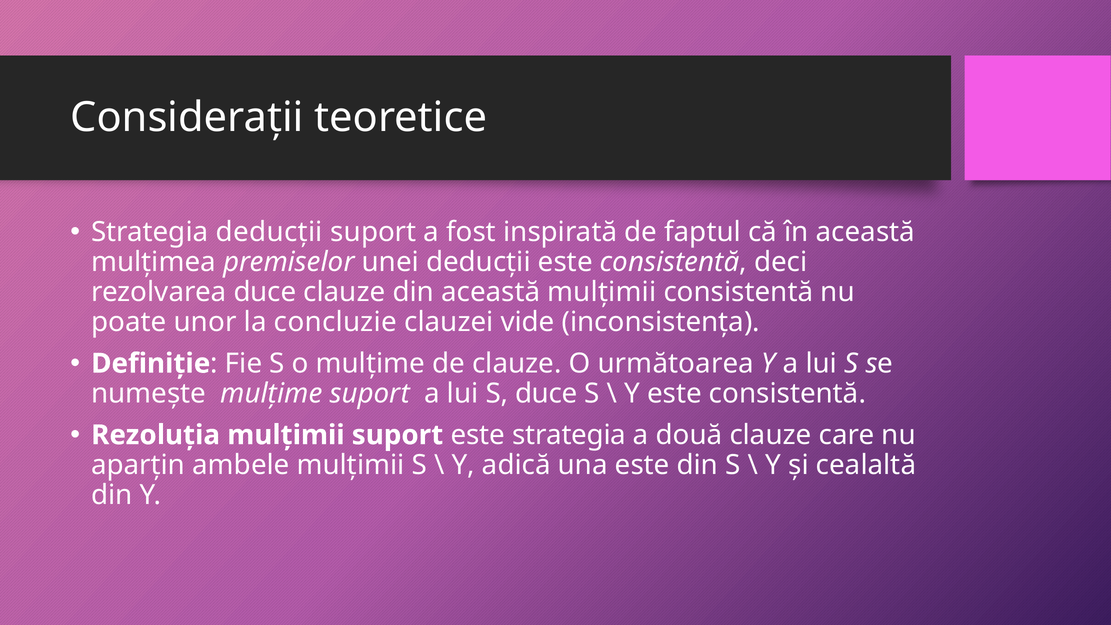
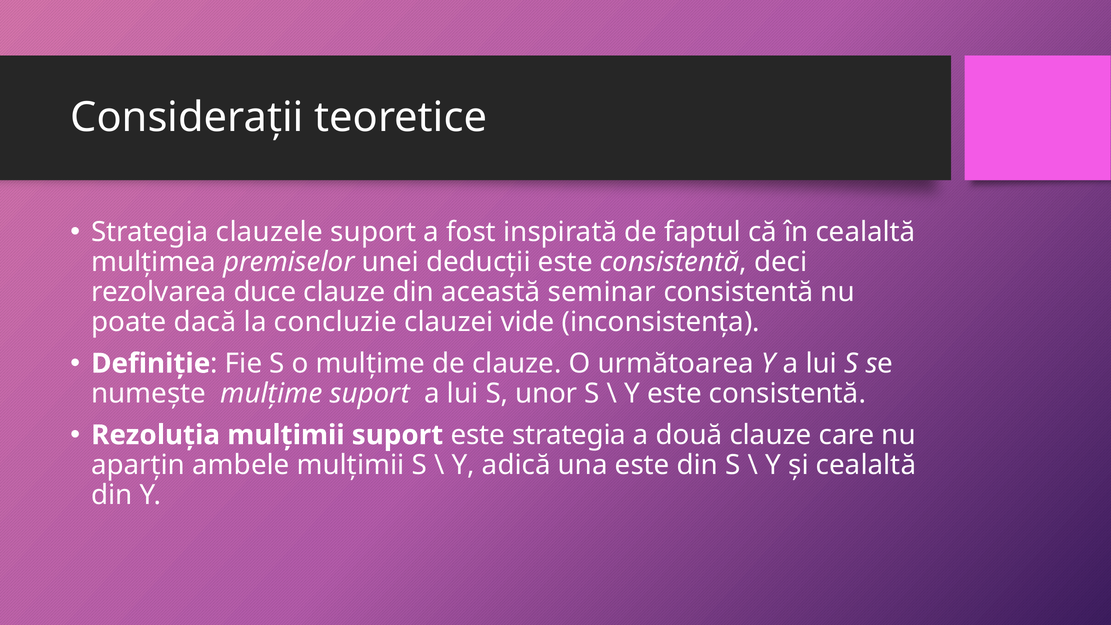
Strategia deducții: deducții -> clauzele
în această: această -> cealaltă
această mulțimii: mulțimii -> seminar
unor: unor -> dacă
S duce: duce -> unor
